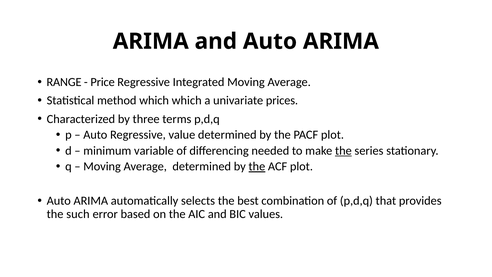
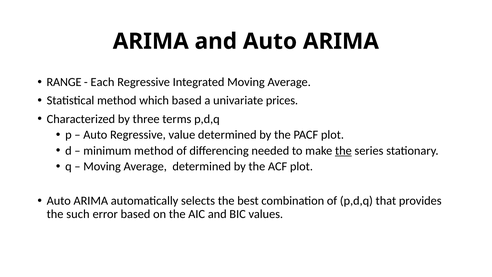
Price: Price -> Each
which which: which -> based
minimum variable: variable -> method
the at (257, 166) underline: present -> none
